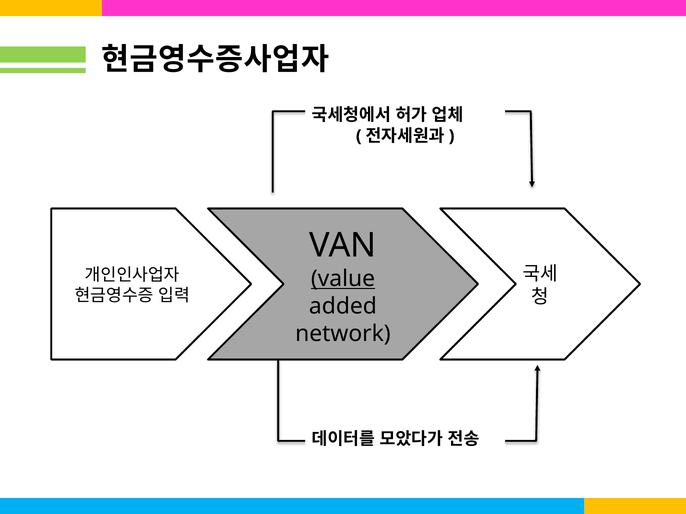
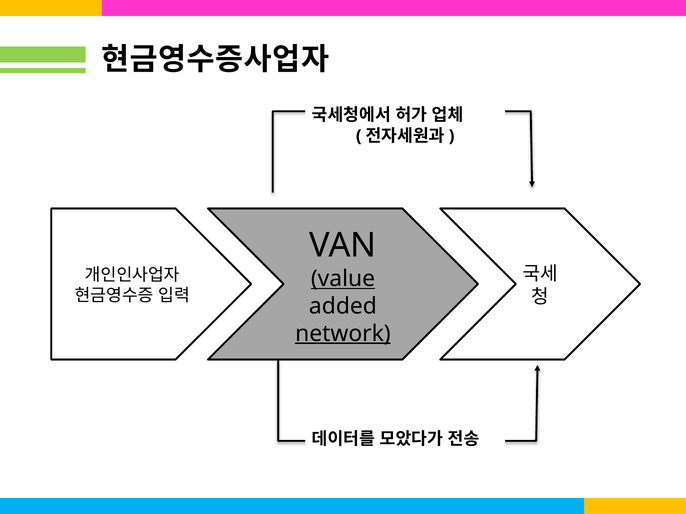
network underline: none -> present
